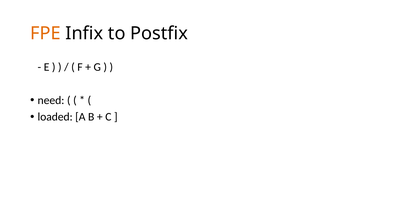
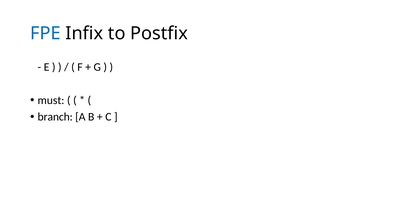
FPE colour: orange -> blue
need: need -> must
loaded: loaded -> branch
